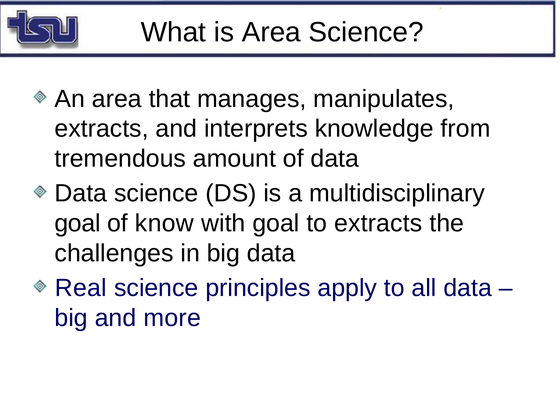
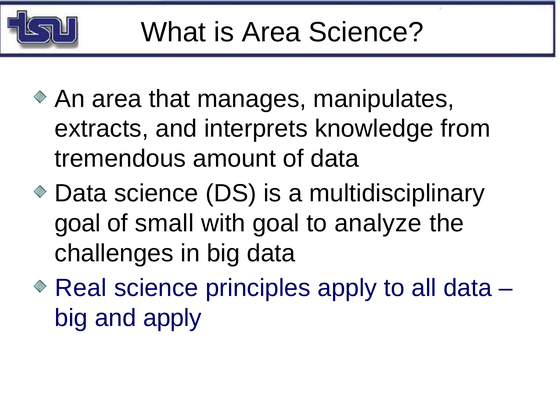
know: know -> small
to extracts: extracts -> analyze
and more: more -> apply
